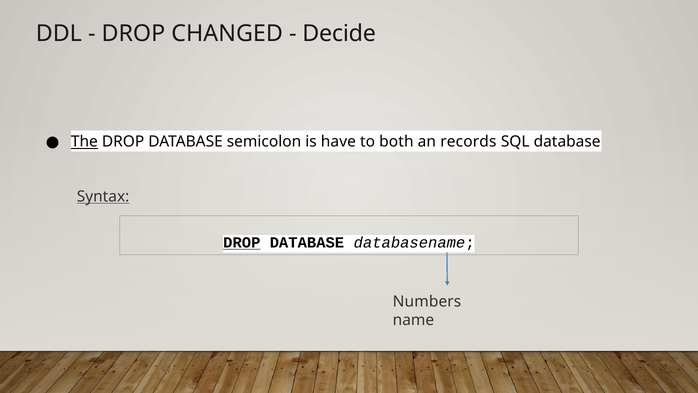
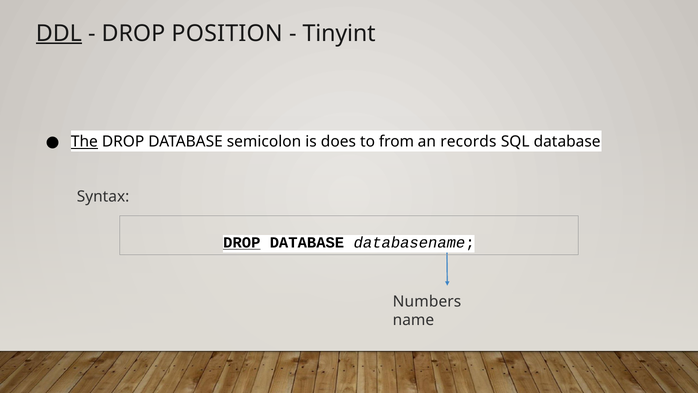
DDL underline: none -> present
CHANGED: CHANGED -> POSITION
Decide: Decide -> Tinyint
have: have -> does
both: both -> from
Syntax underline: present -> none
